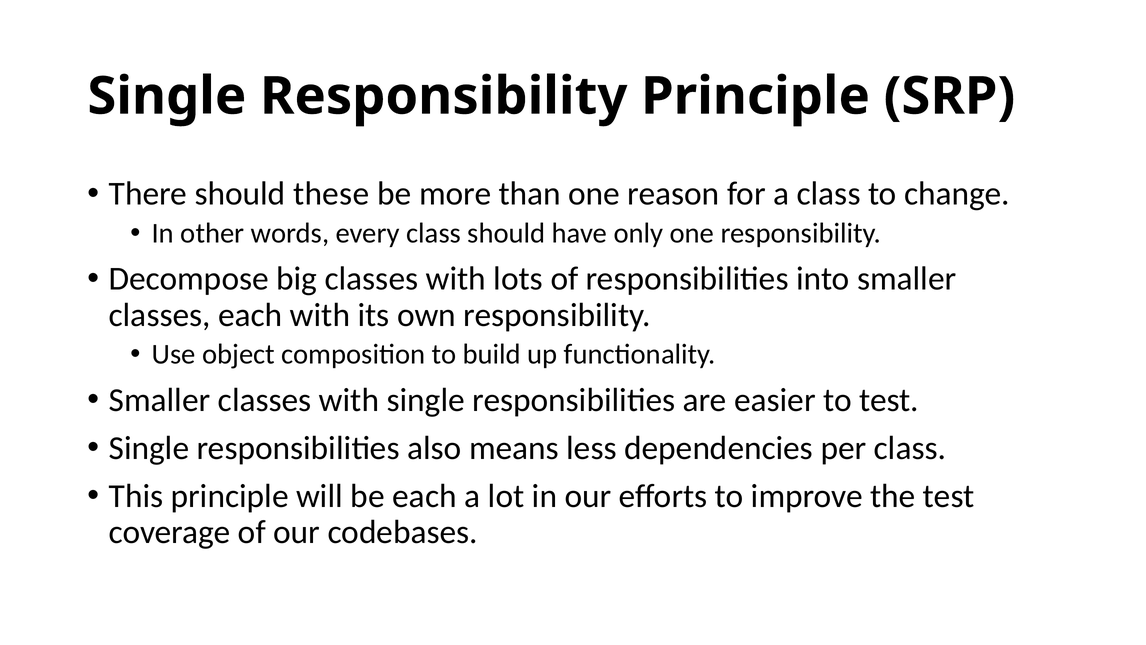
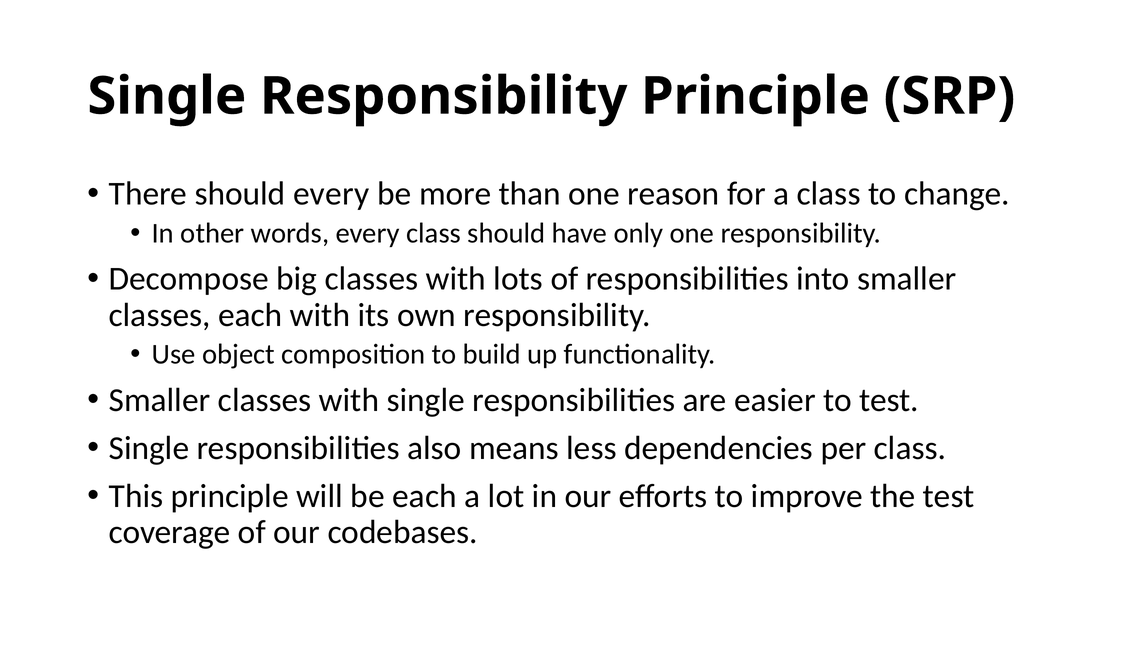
should these: these -> every
